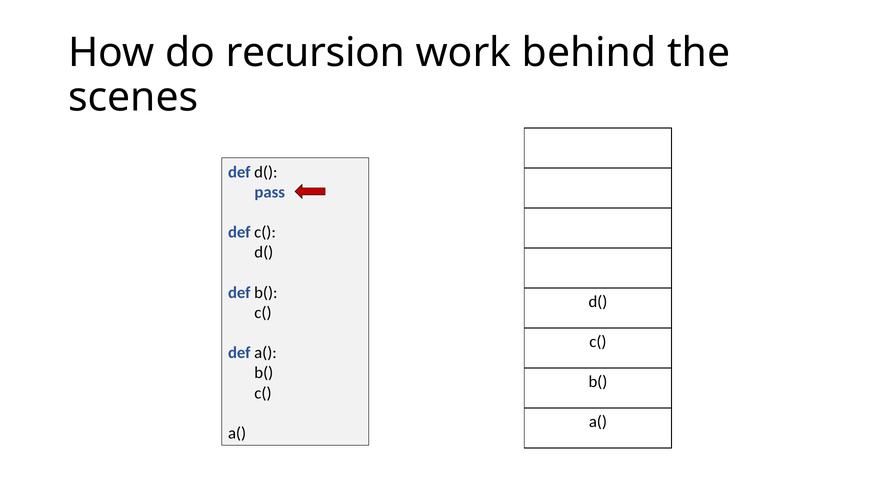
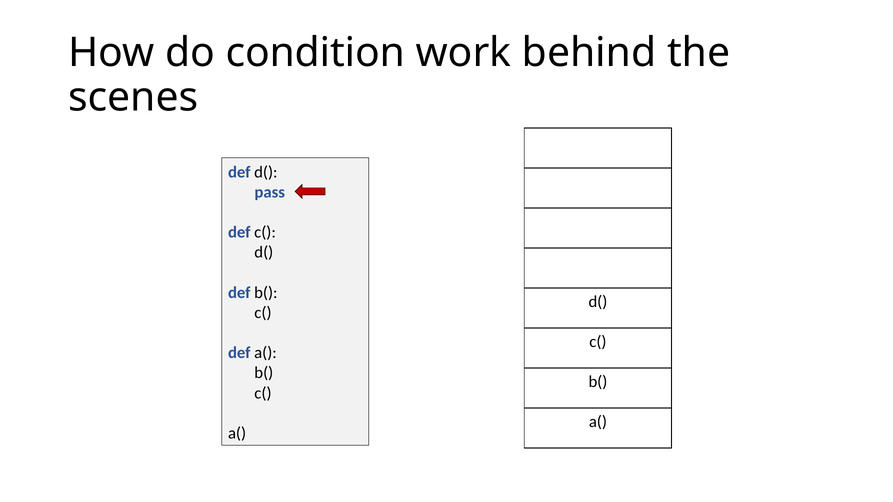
recursion: recursion -> condition
